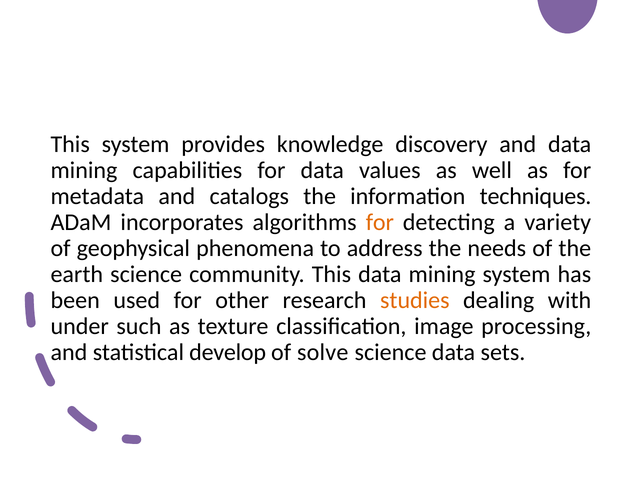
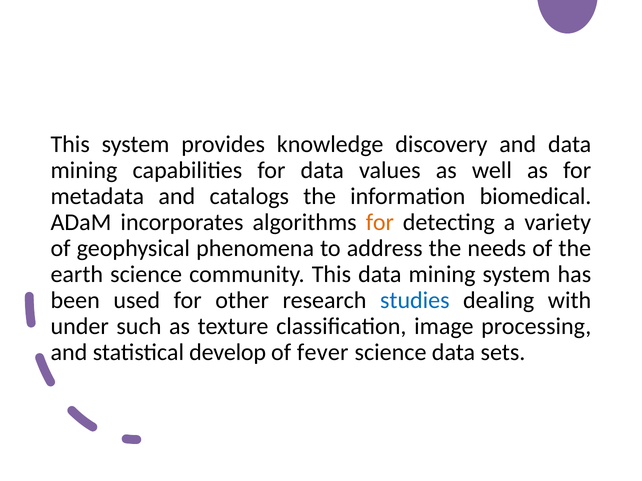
techniques: techniques -> biomedical
studies colour: orange -> blue
solve: solve -> fever
